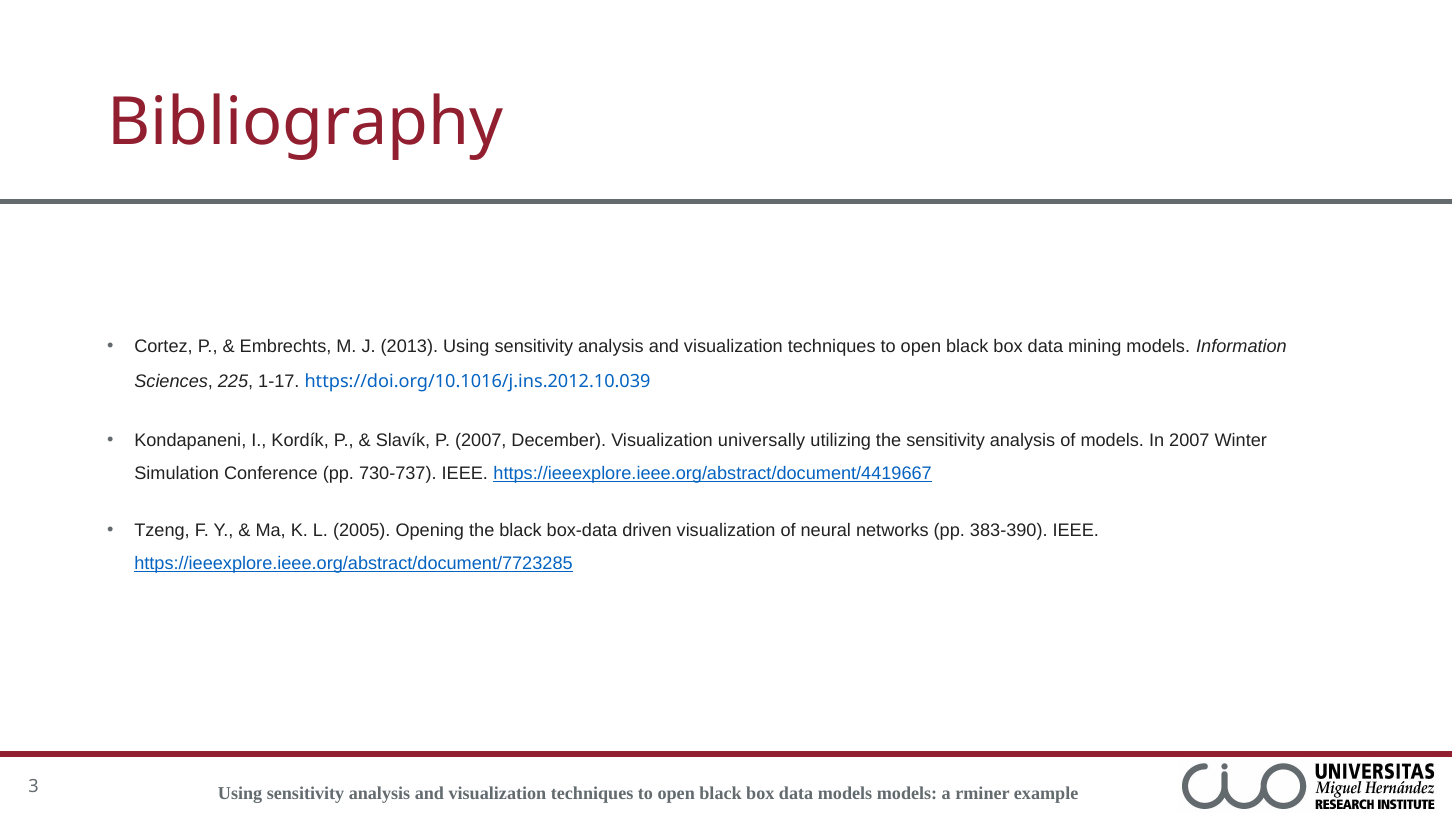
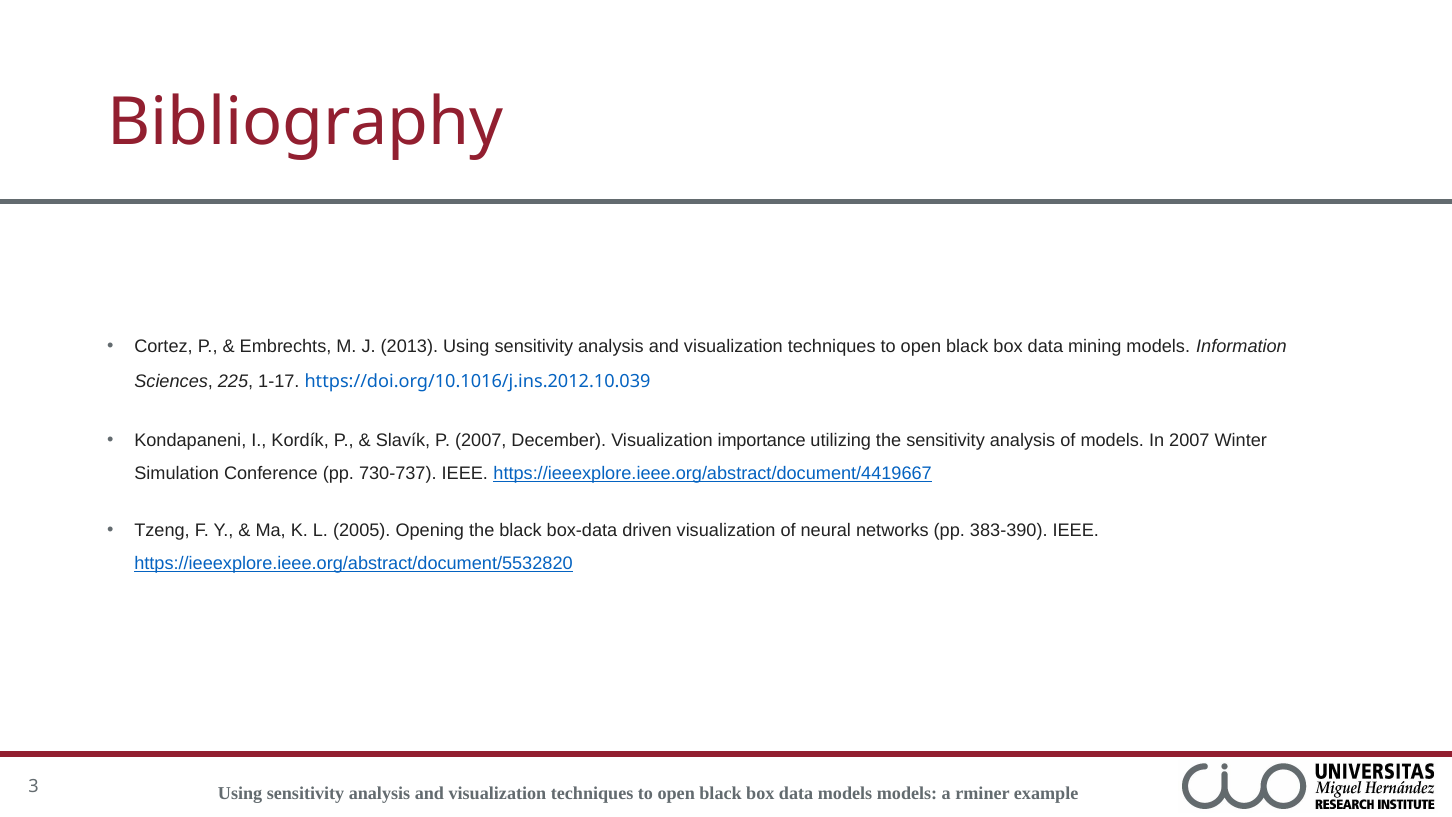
universally: universally -> importance
https://ieeexplore.ieee.org/abstract/document/7723285: https://ieeexplore.ieee.org/abstract/document/7723285 -> https://ieeexplore.ieee.org/abstract/document/5532820
